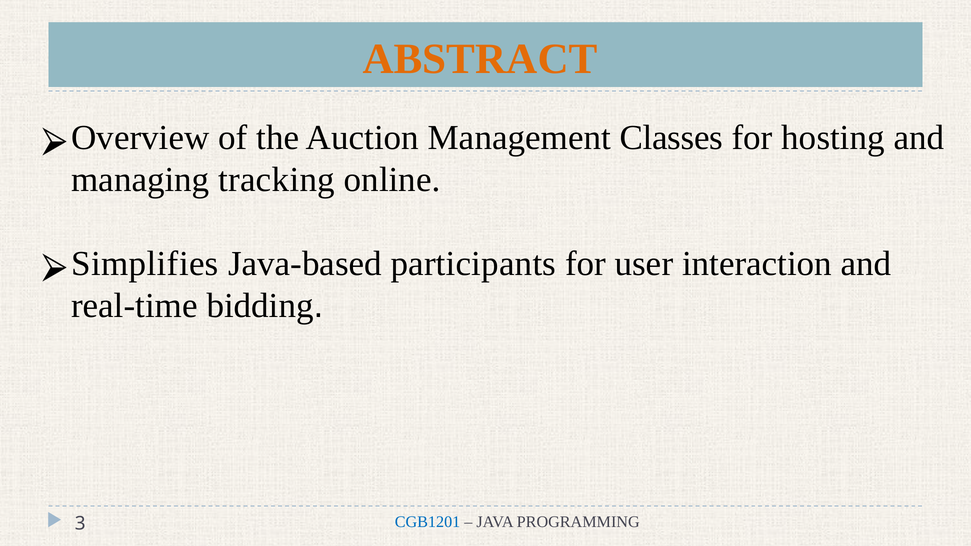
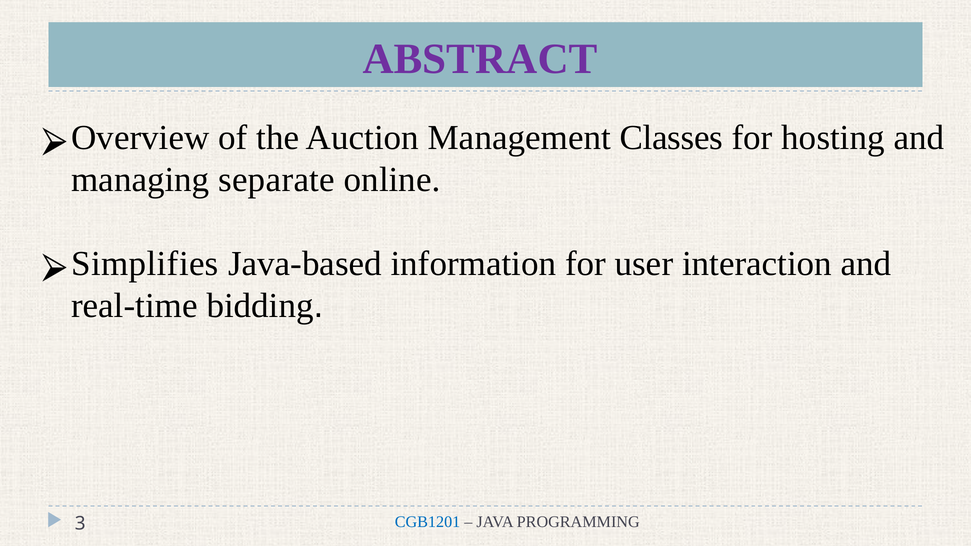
ABSTRACT colour: orange -> purple
tracking: tracking -> separate
participants: participants -> information
